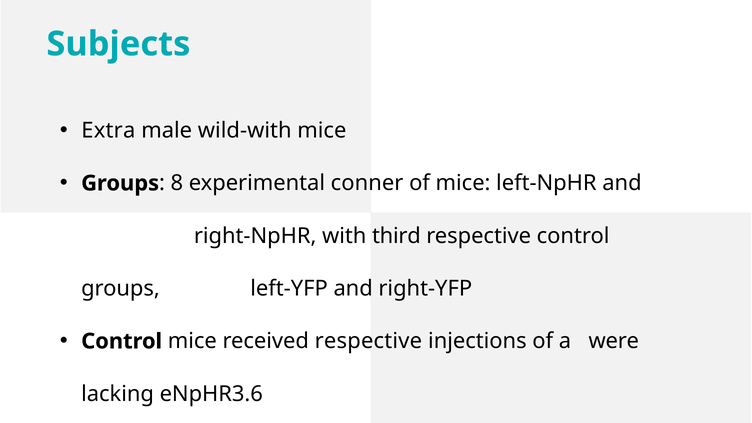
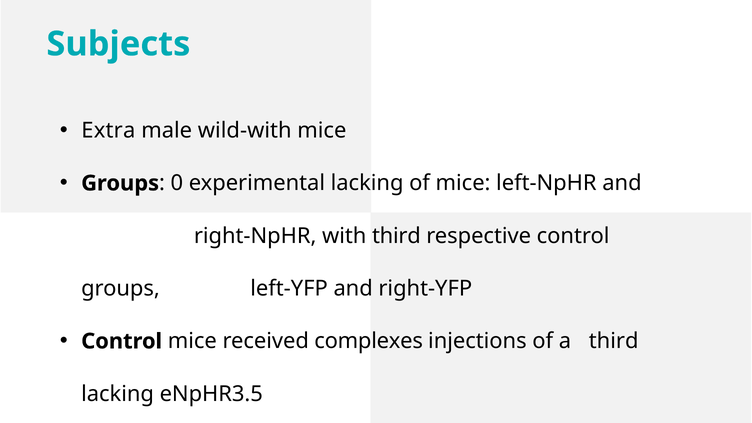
8: 8 -> 0
experimental conner: conner -> lacking
received respective: respective -> complexes
a were: were -> third
eNpHR3.6: eNpHR3.6 -> eNpHR3.5
